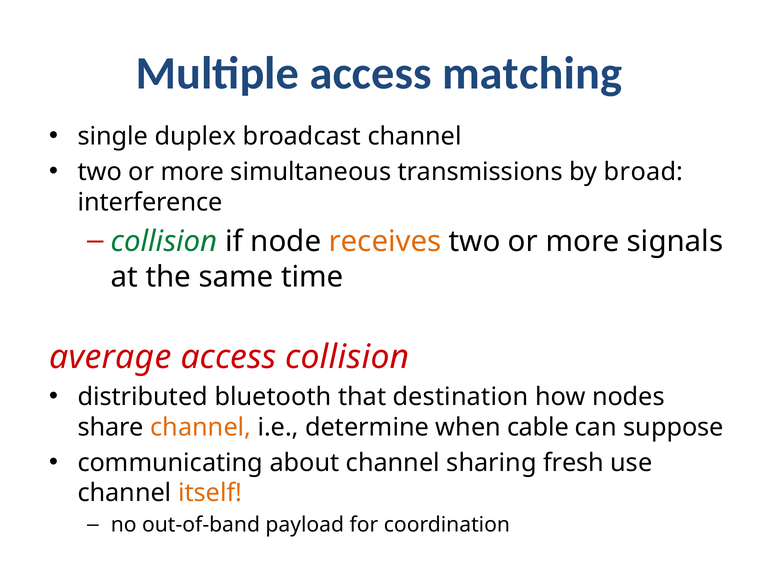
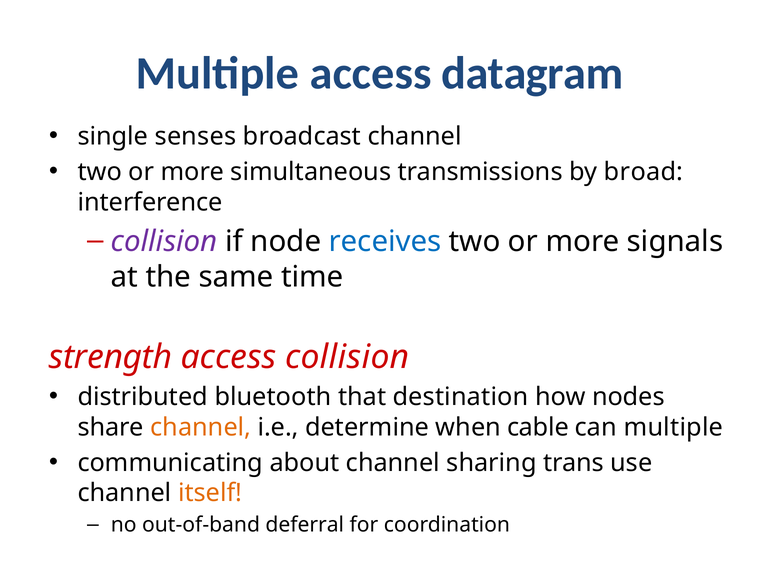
matching: matching -> datagram
duplex: duplex -> senses
collision at (164, 241) colour: green -> purple
receives colour: orange -> blue
average: average -> strength
can suppose: suppose -> multiple
fresh: fresh -> trans
payload: payload -> deferral
